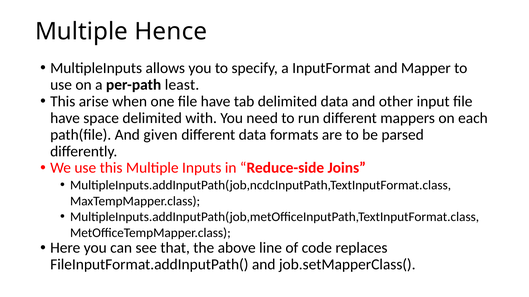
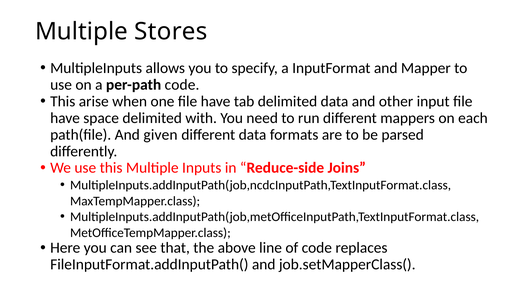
Hence: Hence -> Stores
per-path least: least -> code
